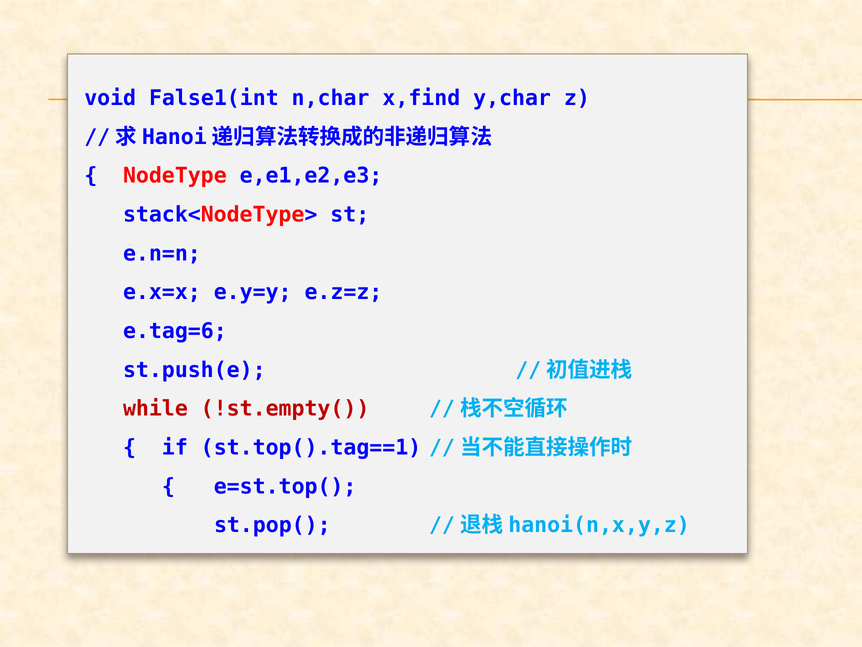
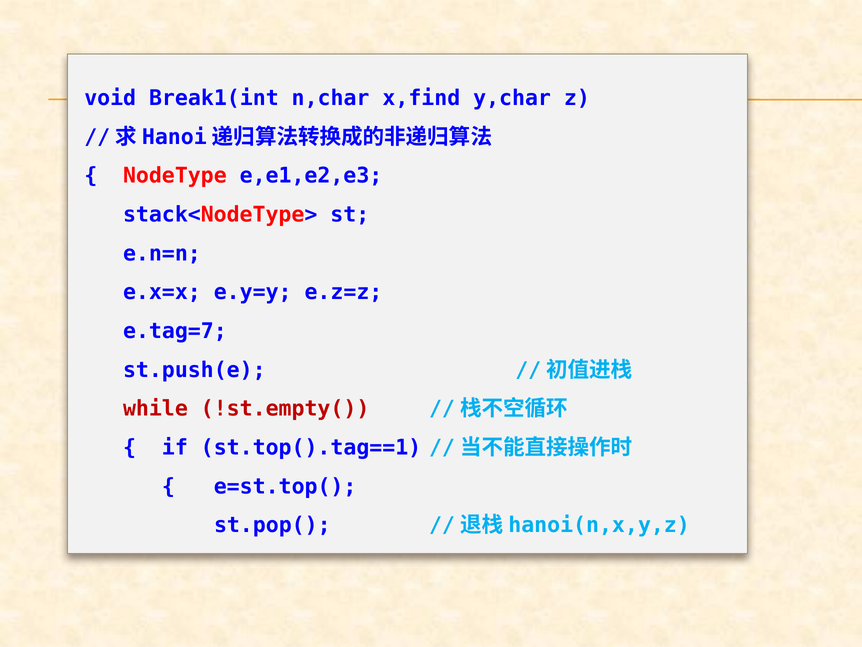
False1(int: False1(int -> Break1(int
e.tag=6: e.tag=6 -> e.tag=7
